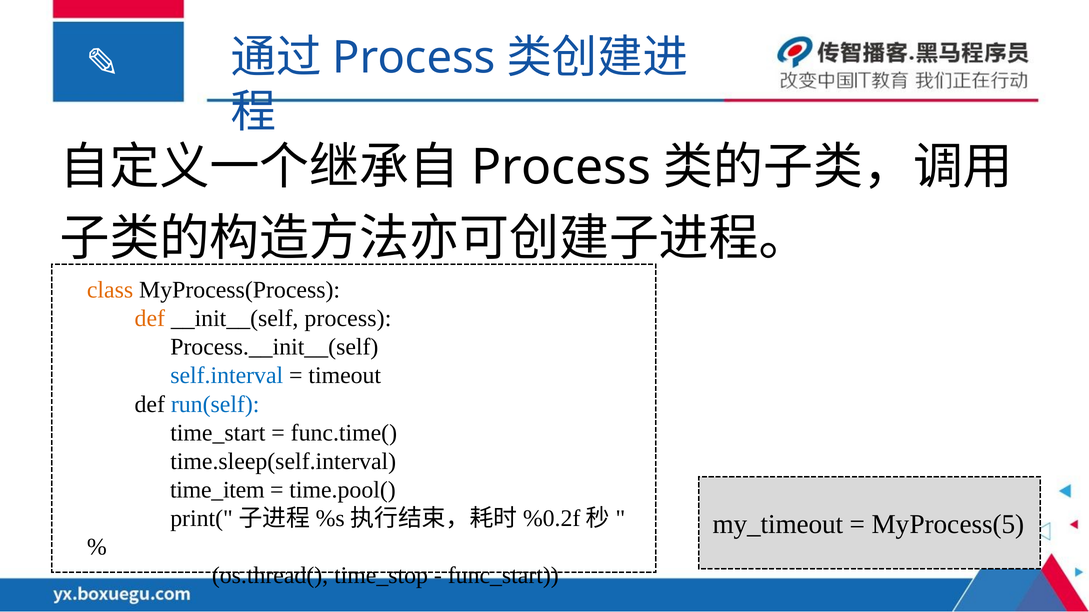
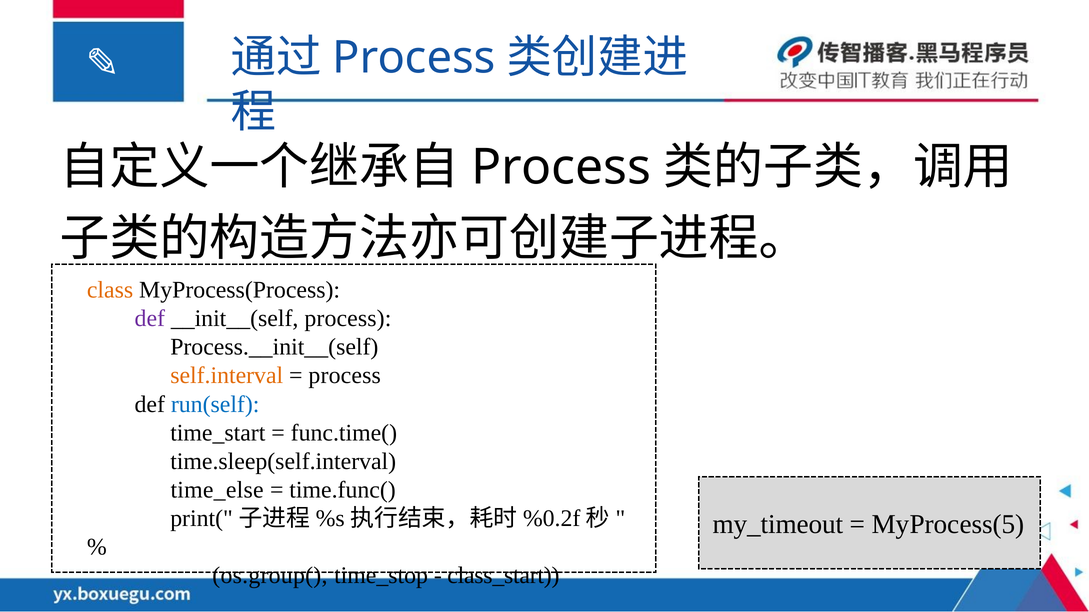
def at (150, 319) colour: orange -> purple
self.interval colour: blue -> orange
timeout at (345, 376): timeout -> process
time_item: time_item -> time_else
time.pool(: time.pool( -> time.func(
os.thread(: os.thread( -> os.group(
func_start: func_start -> class_start
